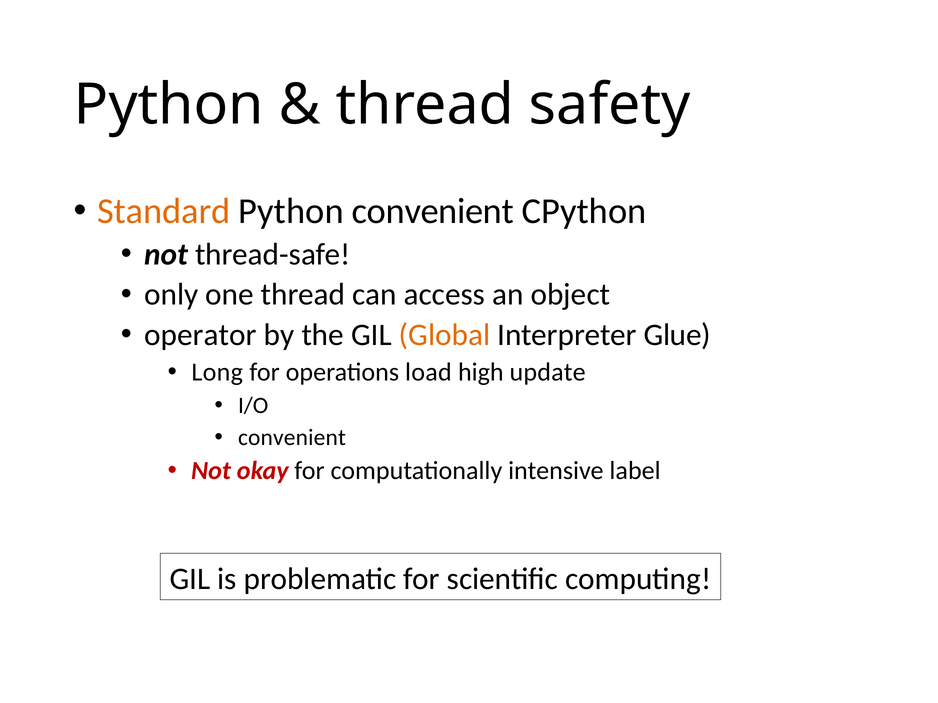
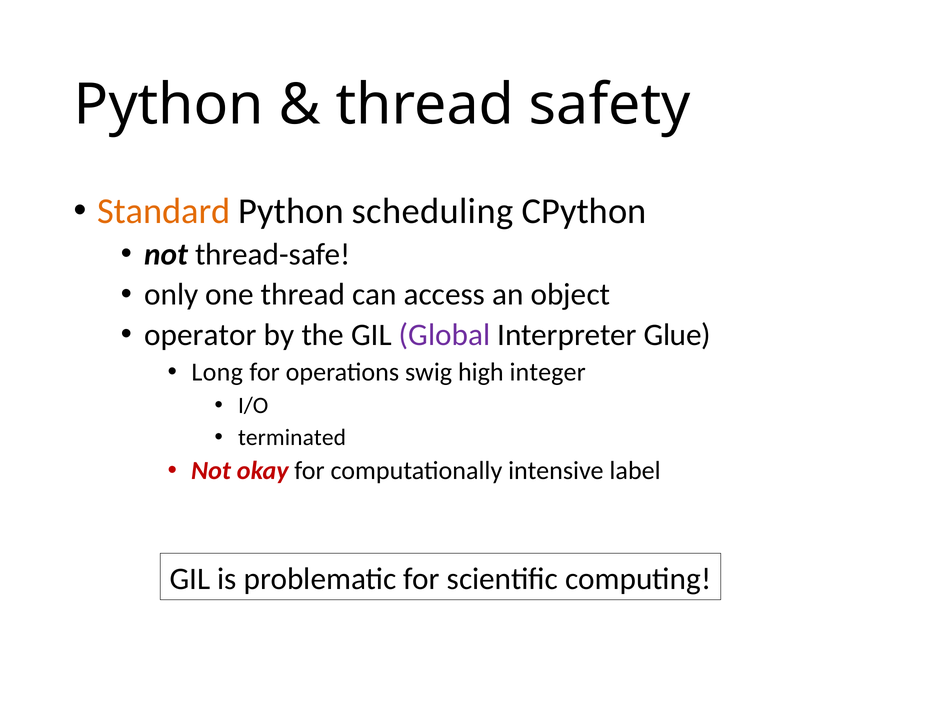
Python convenient: convenient -> scheduling
Global colour: orange -> purple
load: load -> swig
update: update -> integer
convenient at (292, 438): convenient -> terminated
